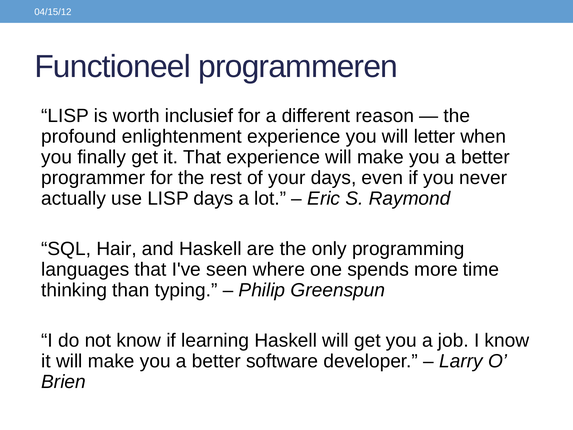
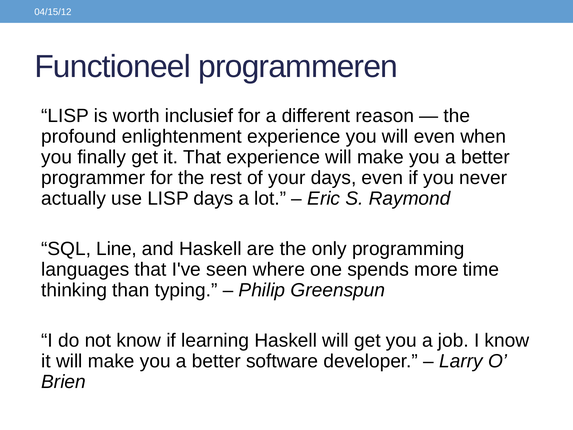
will letter: letter -> even
Hair: Hair -> Line
